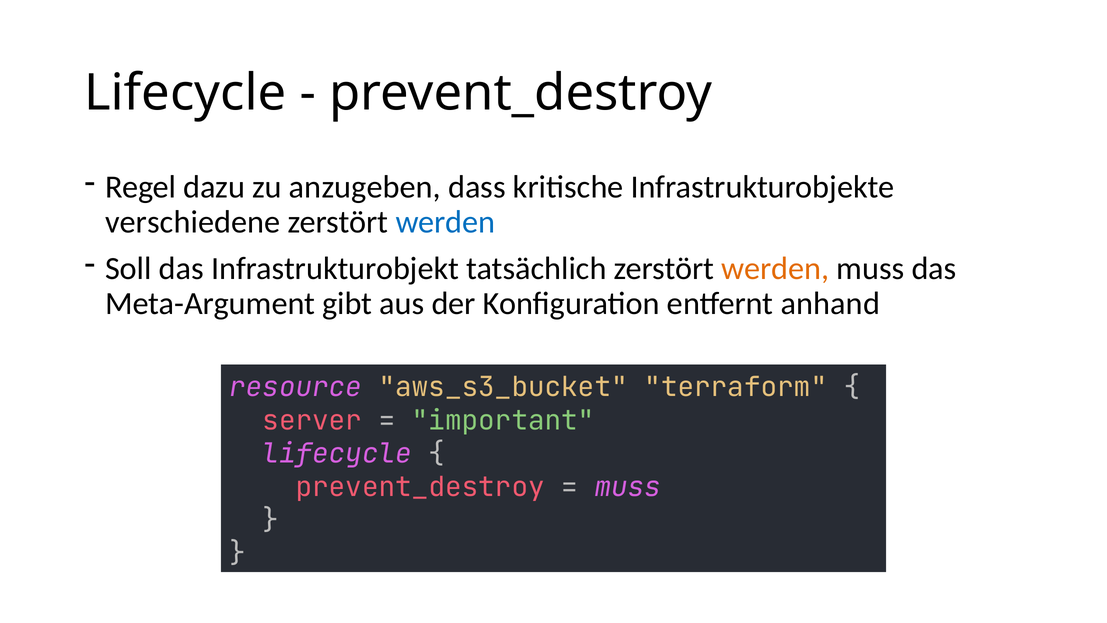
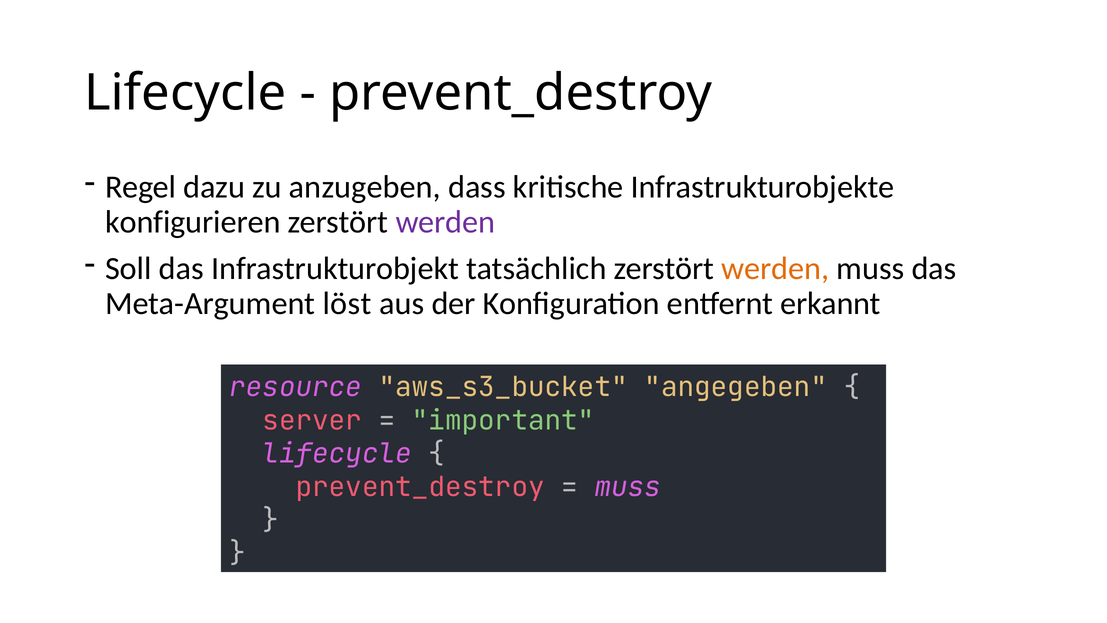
verschiedene: verschiedene -> konfigurieren
werden at (445, 222) colour: blue -> purple
gibt: gibt -> löst
anhand: anhand -> erkannt
terraform: terraform -> angegeben
